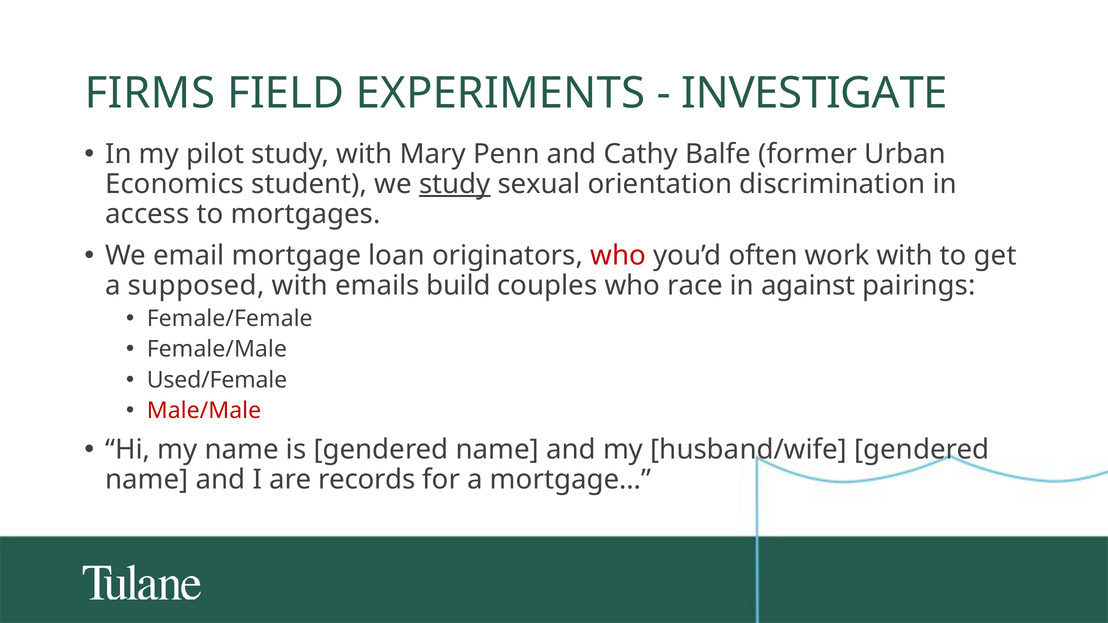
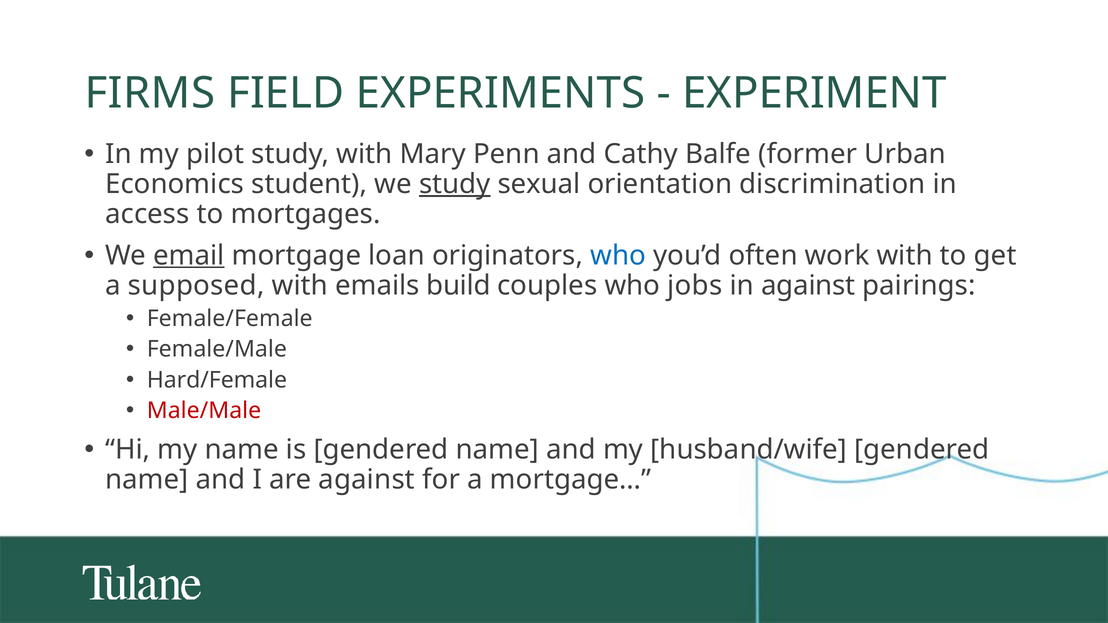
INVESTIGATE: INVESTIGATE -> EXPERIMENT
email underline: none -> present
who at (618, 256) colour: red -> blue
race: race -> jobs
Used/Female: Used/Female -> Hard/Female
are records: records -> against
